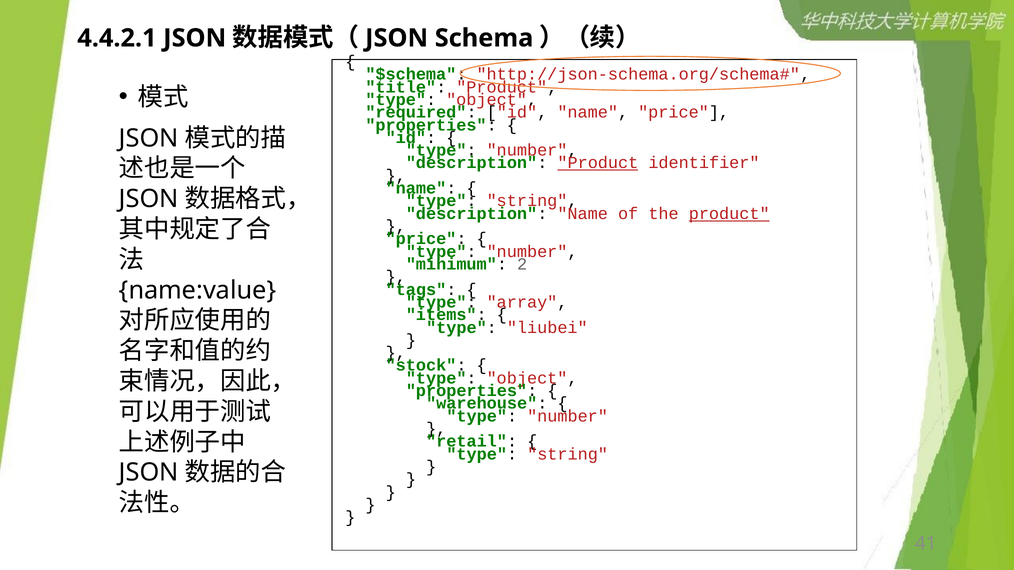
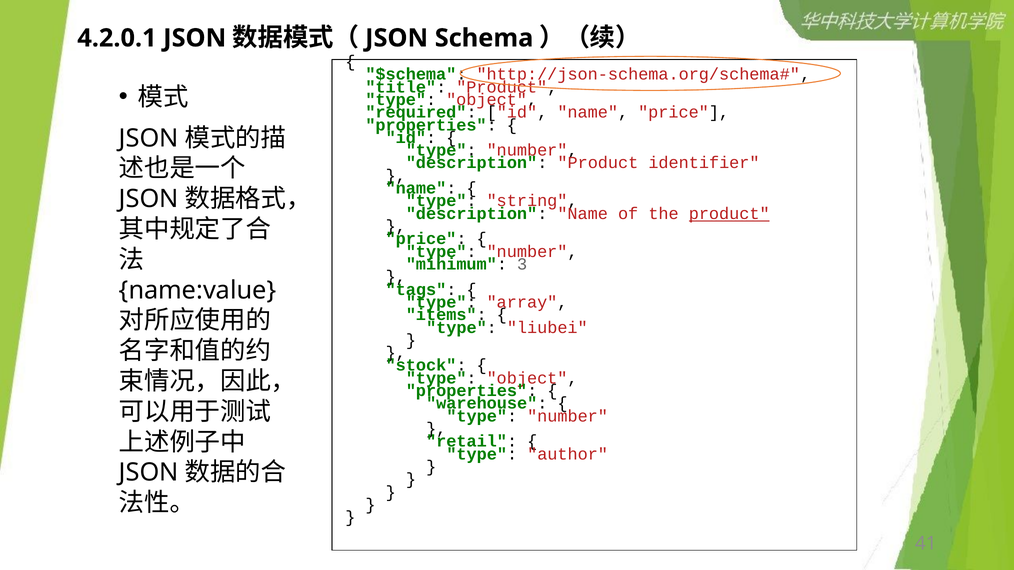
4.4.2.1: 4.4.2.1 -> 4.2.0.1
Product at (598, 163) underline: present -> none
2: 2 -> 3
string at (568, 454): string -> author
